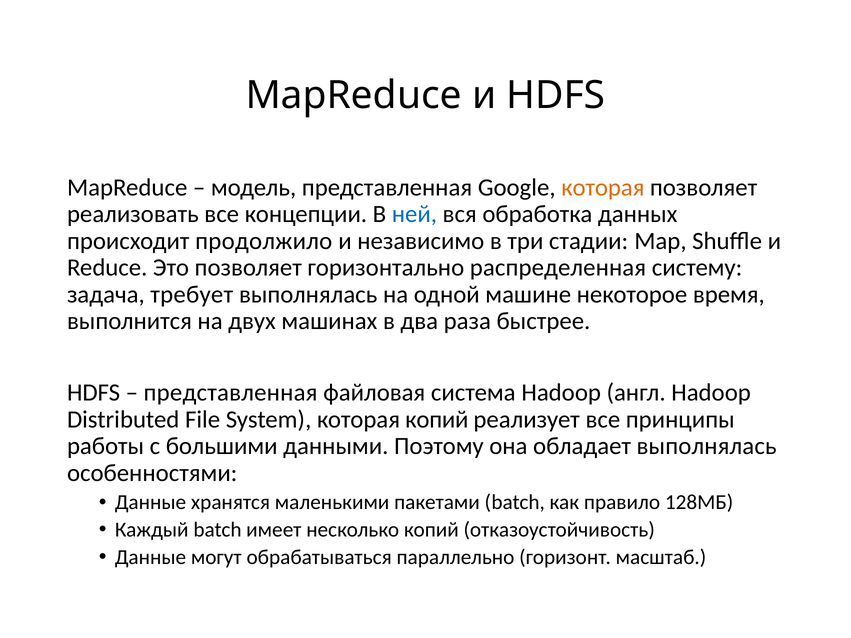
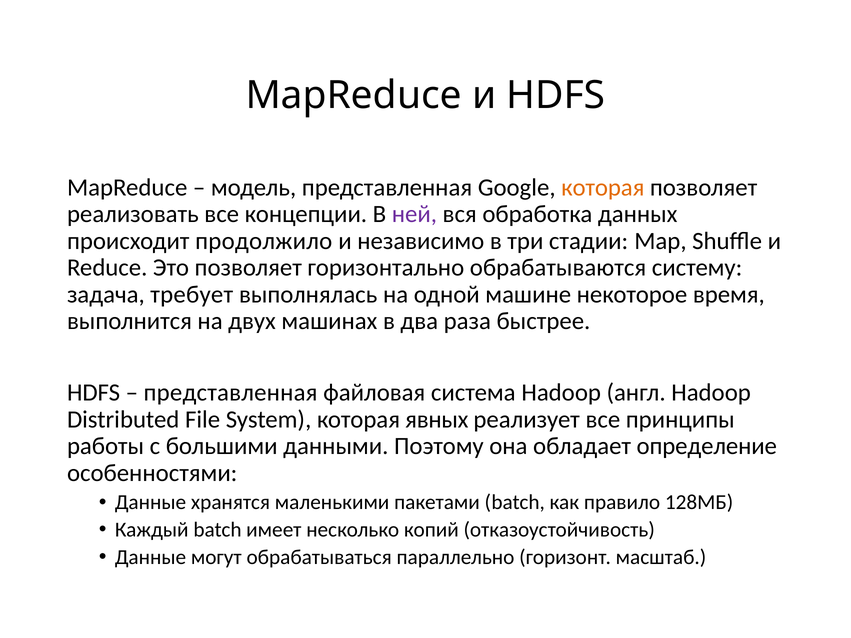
ней colour: blue -> purple
распределенная: распределенная -> обрабатываются
которая копий: копий -> явных
обладает выполнялась: выполнялась -> определение
